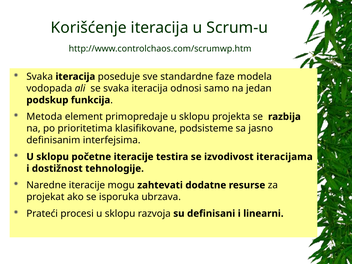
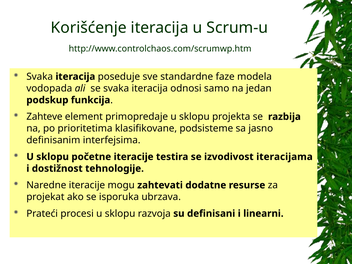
Metoda: Metoda -> Zahteve
